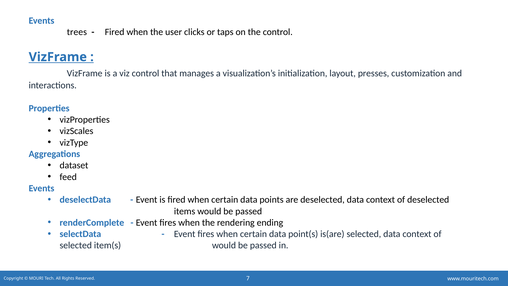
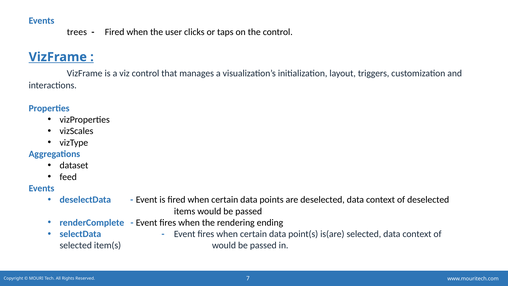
presses: presses -> triggers
